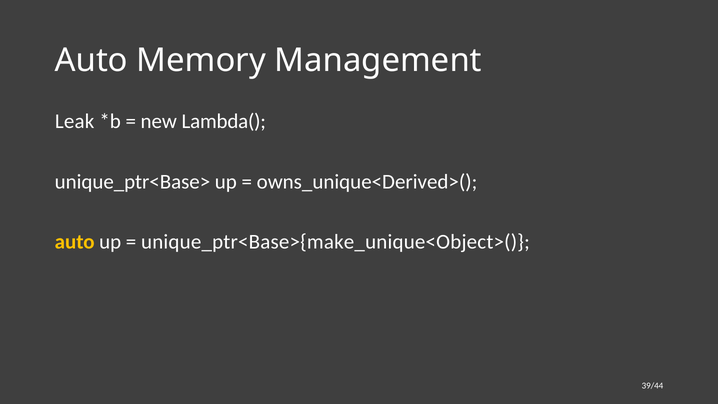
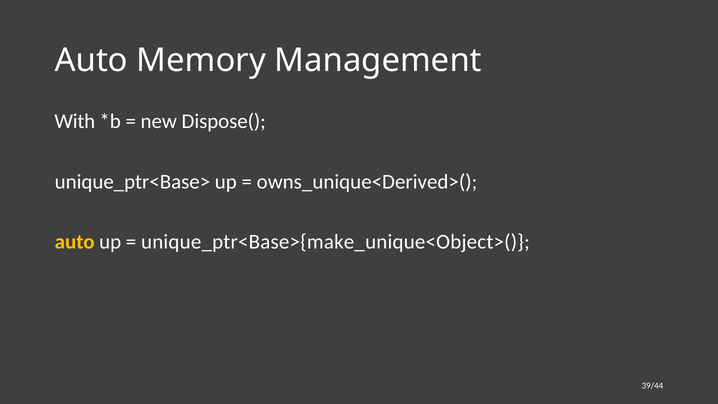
Leak: Leak -> With
Lambda(: Lambda( -> Dispose(
